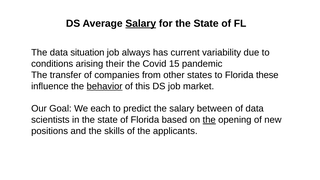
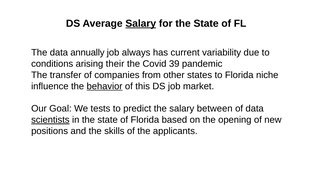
situation: situation -> annually
15: 15 -> 39
these: these -> niche
each: each -> tests
scientists underline: none -> present
the at (209, 120) underline: present -> none
